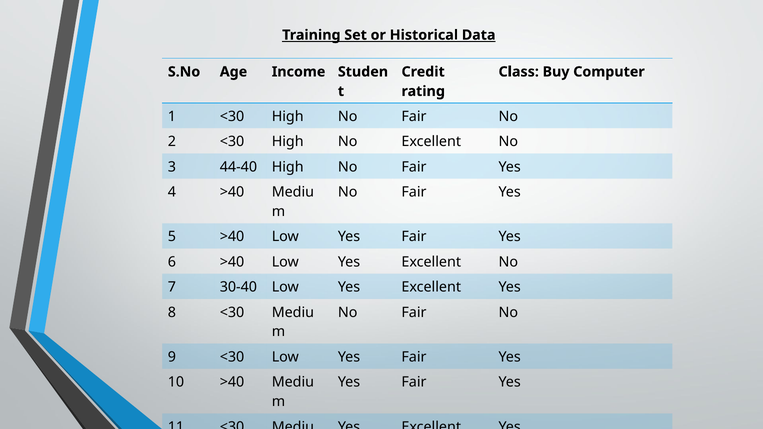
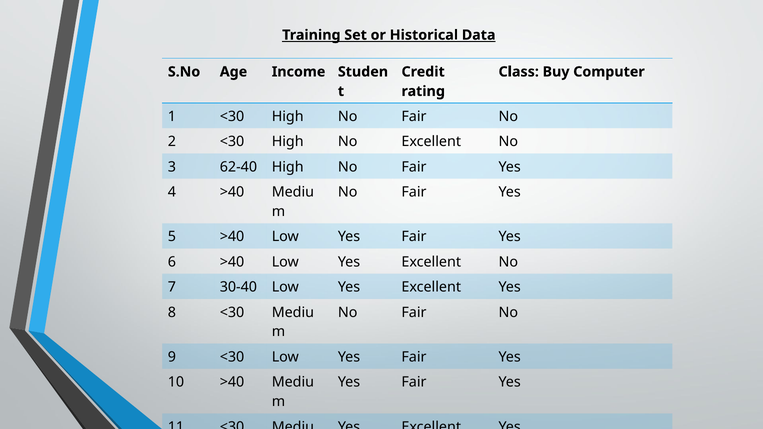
44-40: 44-40 -> 62-40
